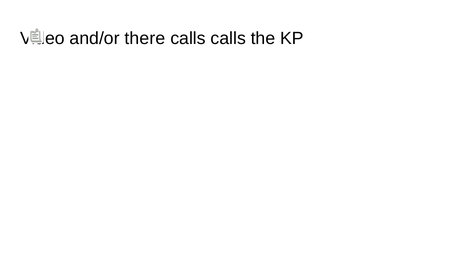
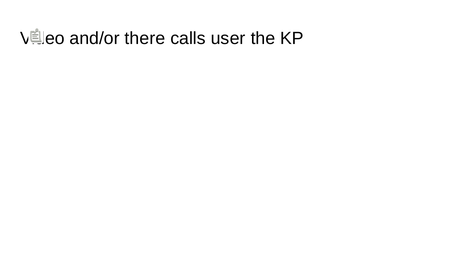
calls calls: calls -> user
